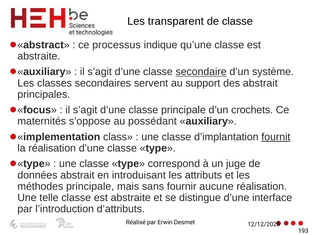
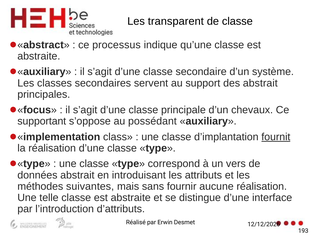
secondaire underline: present -> none
crochets: crochets -> chevaux
maternités: maternités -> supportant
juge: juge -> vers
méthodes principale: principale -> suivantes
